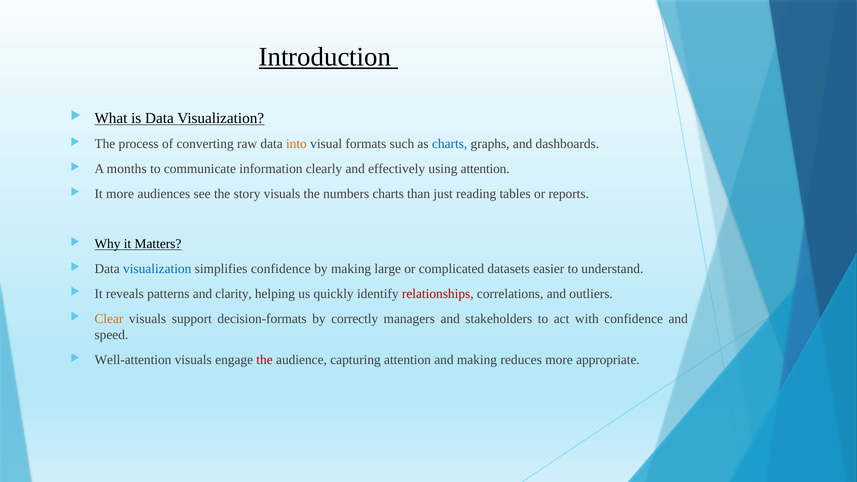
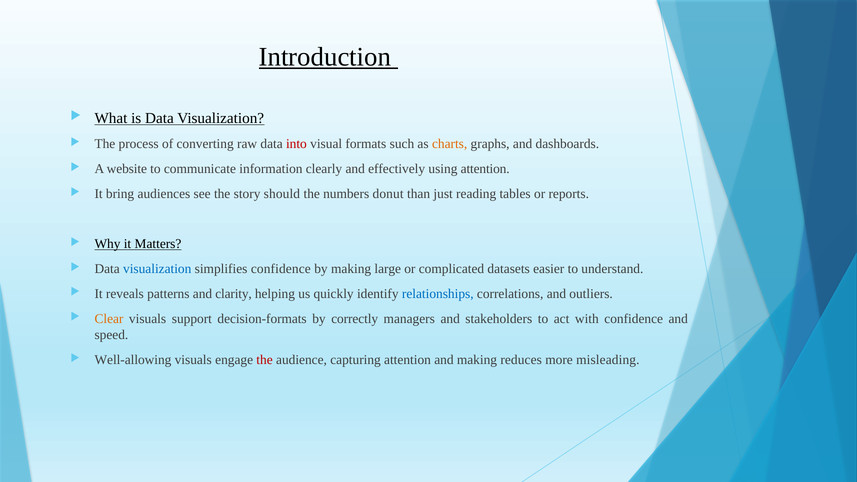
into colour: orange -> red
charts at (450, 144) colour: blue -> orange
months: months -> website
It more: more -> bring
story visuals: visuals -> should
numbers charts: charts -> donut
relationships colour: red -> blue
Well-attention: Well-attention -> Well-allowing
appropriate: appropriate -> misleading
